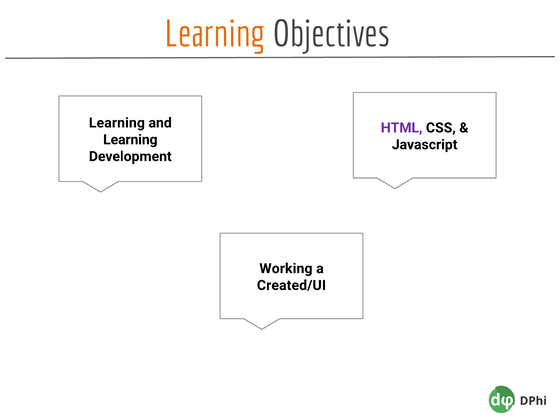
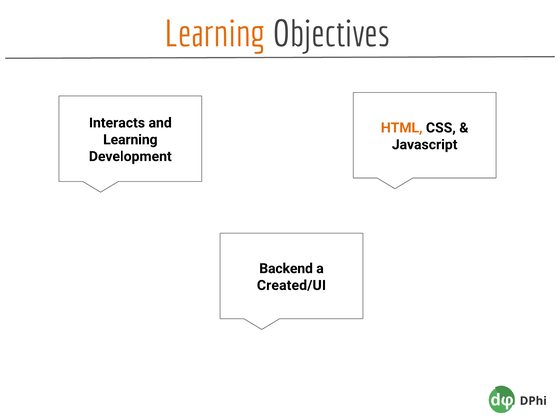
Learning at (117, 123): Learning -> Interacts
HTML colour: purple -> orange
Working: Working -> Backend
